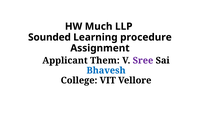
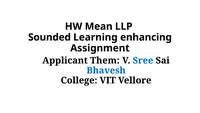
Much: Much -> Mean
procedure: procedure -> enhancing
Sree colour: purple -> blue
